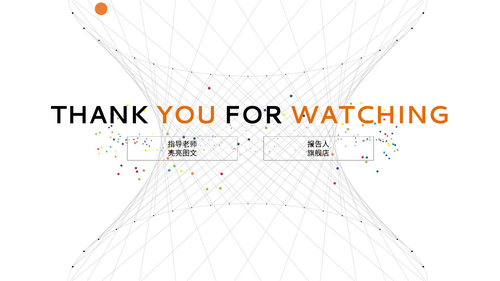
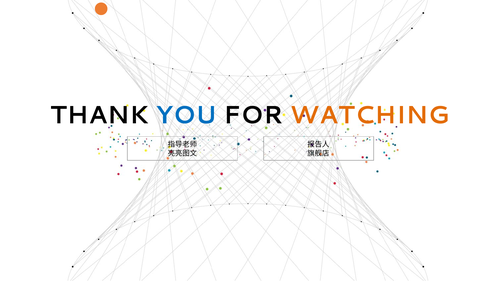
YOU colour: orange -> blue
